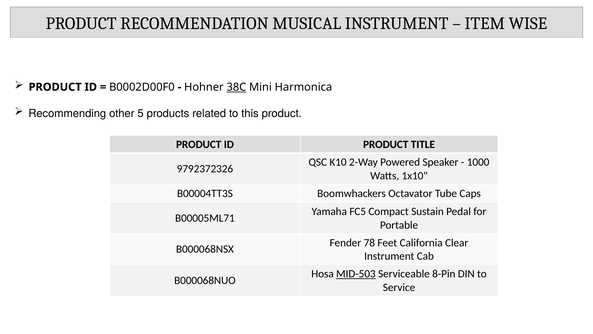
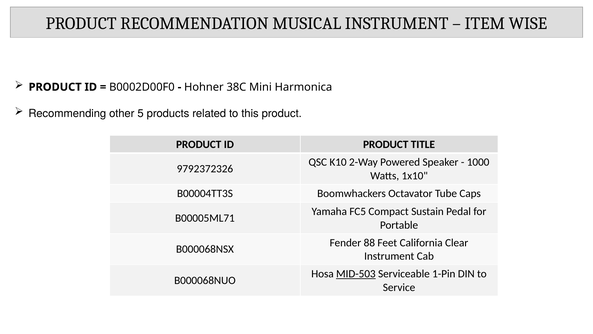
38C underline: present -> none
78: 78 -> 88
8-Pin: 8-Pin -> 1-Pin
